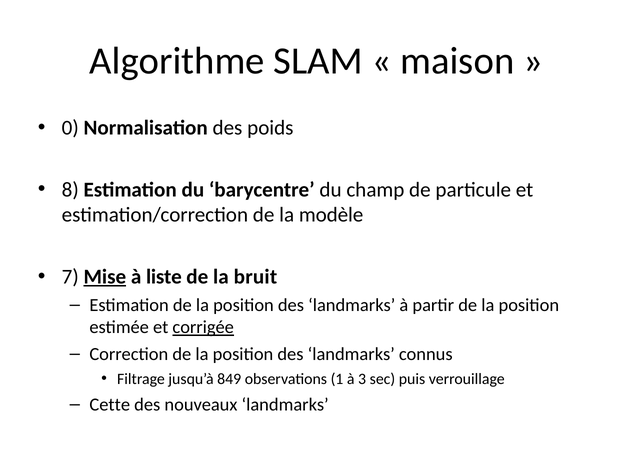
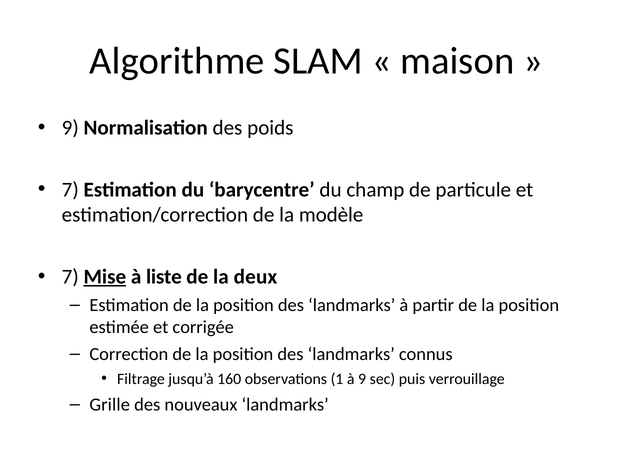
0 at (70, 128): 0 -> 9
8 at (70, 190): 8 -> 7
bruit: bruit -> deux
corrigée underline: present -> none
849: 849 -> 160
à 3: 3 -> 9
Cette: Cette -> Grille
